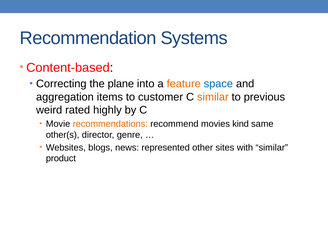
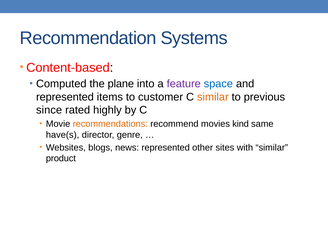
Correcting: Correcting -> Computed
feature colour: orange -> purple
aggregation at (65, 97): aggregation -> represented
weird: weird -> since
other(s: other(s -> have(s
